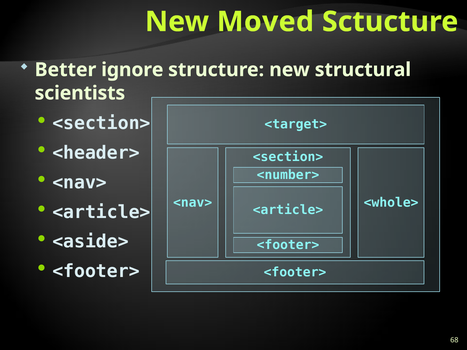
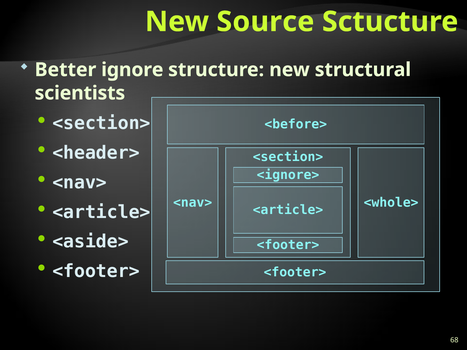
Moved: Moved -> Source
<target>: <target> -> <before>
<number>: <number> -> <ignore>
